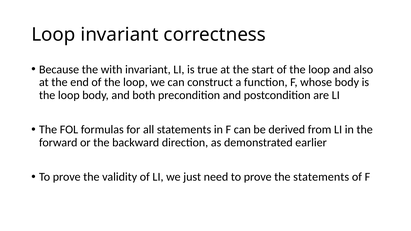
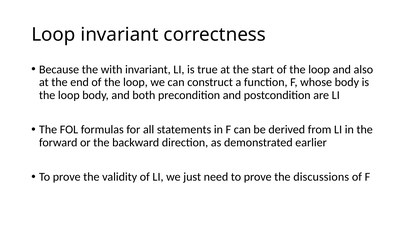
the statements: statements -> discussions
